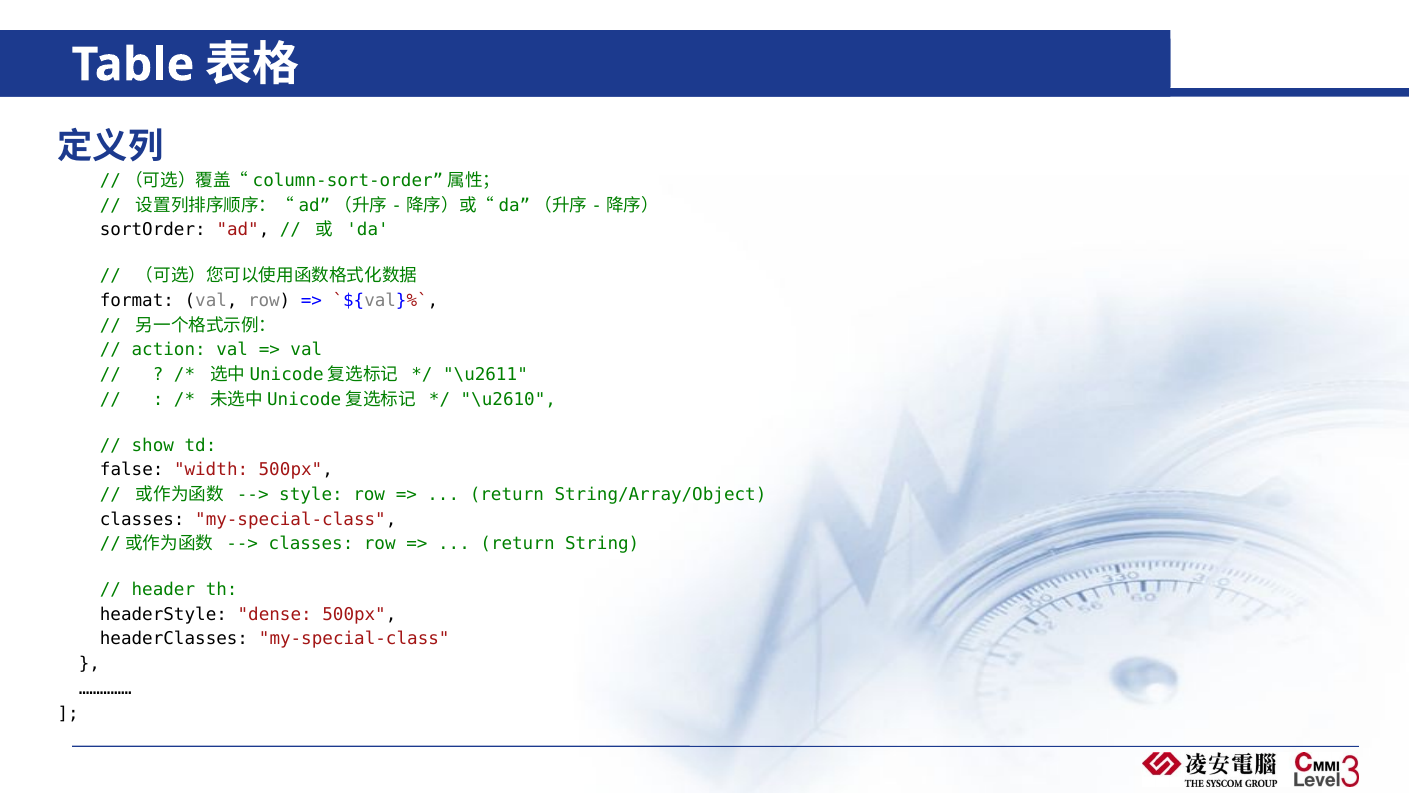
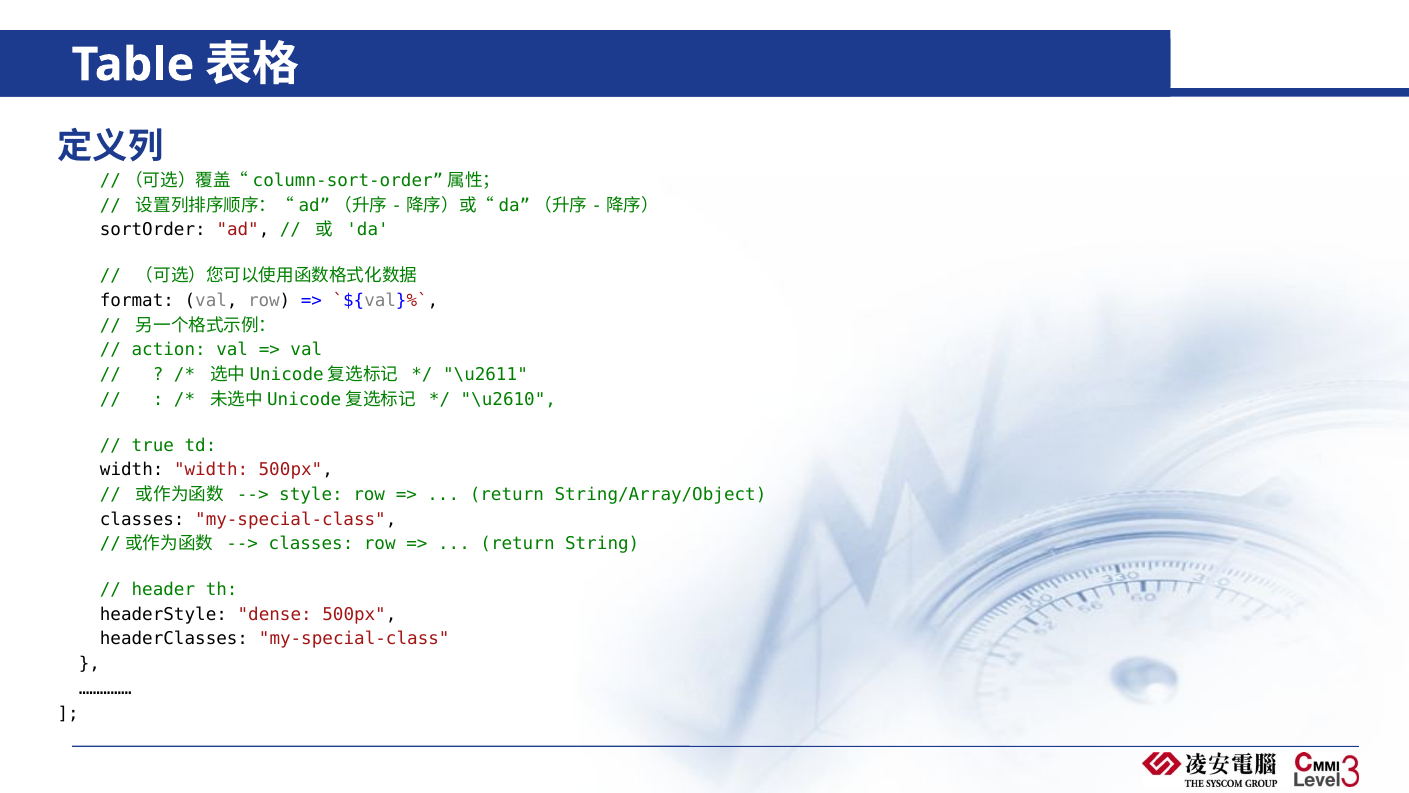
show: show -> true
false at (132, 470): false -> width
